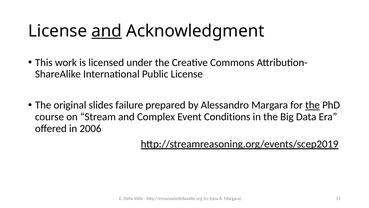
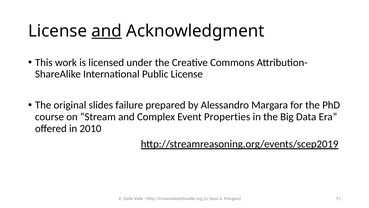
the at (313, 105) underline: present -> none
Conditions: Conditions -> Properties
2006: 2006 -> 2010
